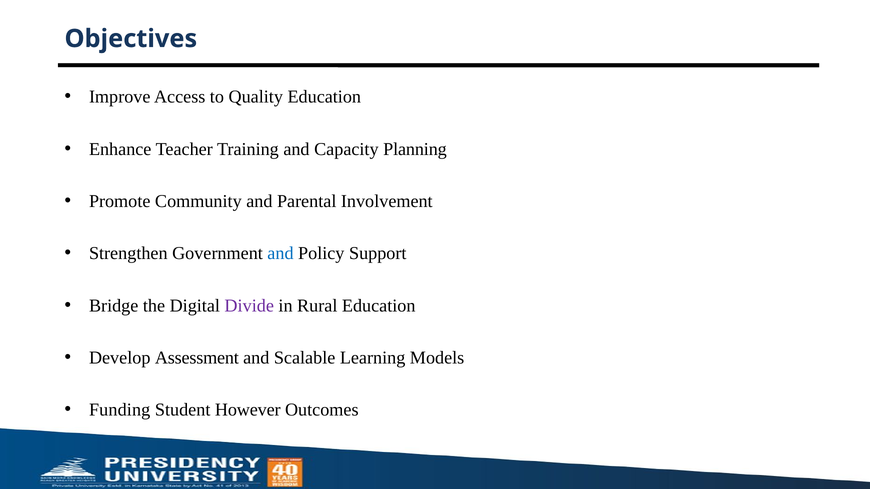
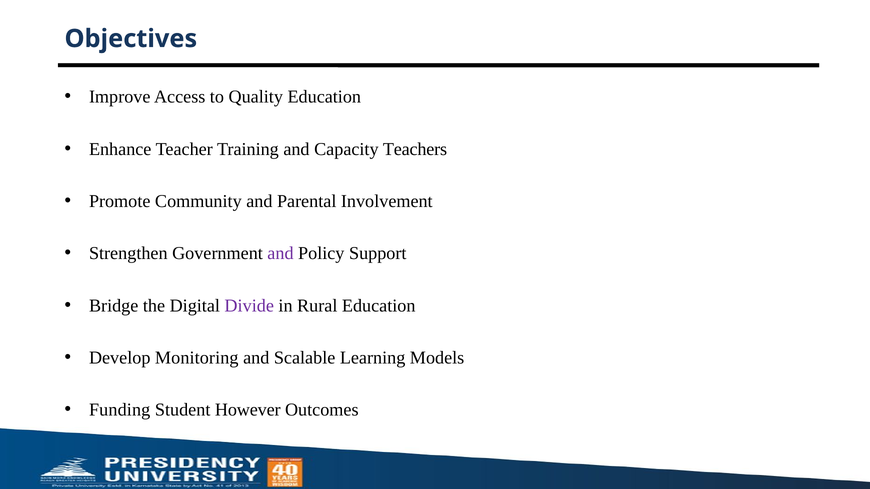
Planning: Planning -> Teachers
and at (280, 254) colour: blue -> purple
Assessment: Assessment -> Monitoring
